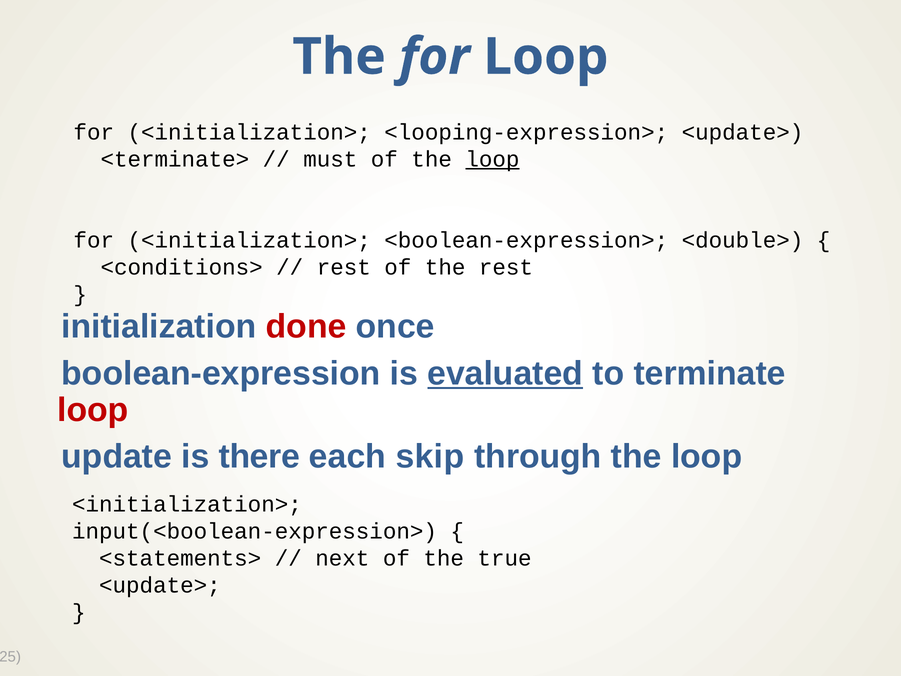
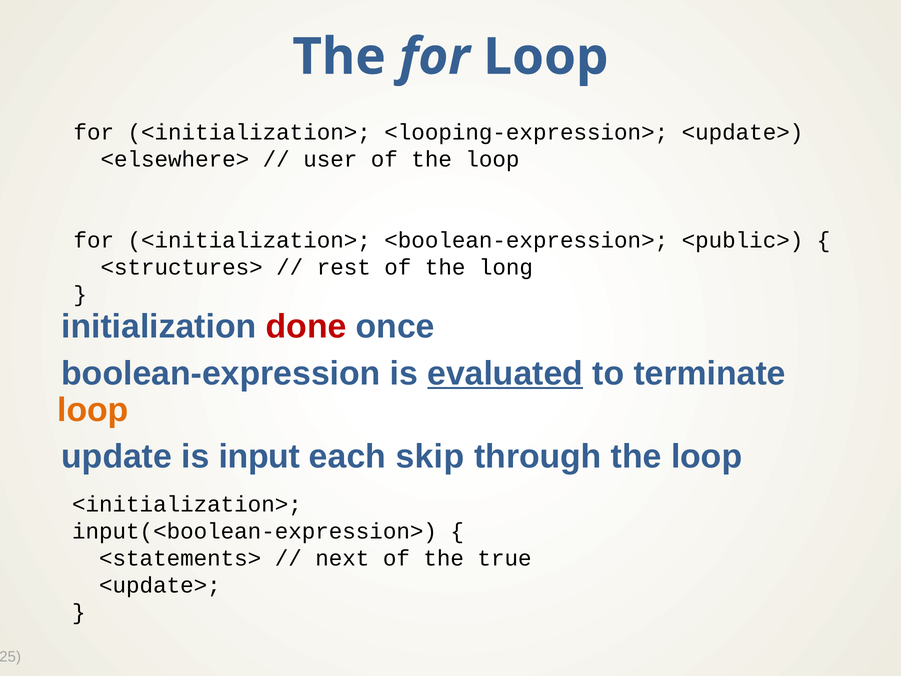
<terminate>: <terminate> -> <elsewhere>
must: must -> user
loop at (492, 159) underline: present -> none
<double>: <double> -> <public>
<conditions>: <conditions> -> <structures>
the rest: rest -> long
loop at (93, 410) colour: red -> orange
there: there -> input
